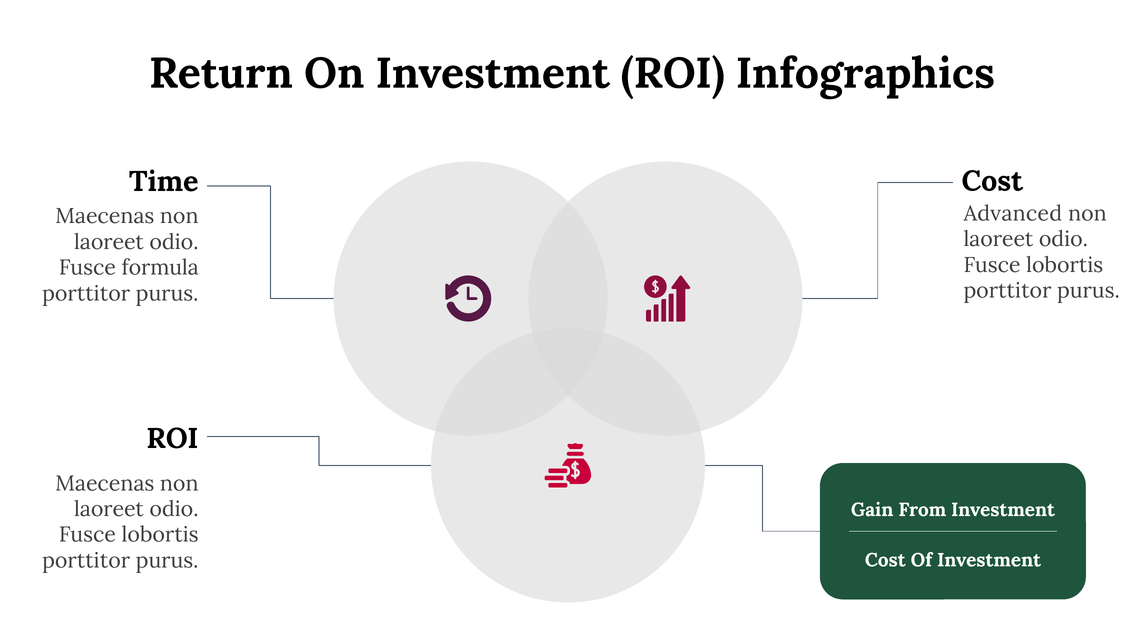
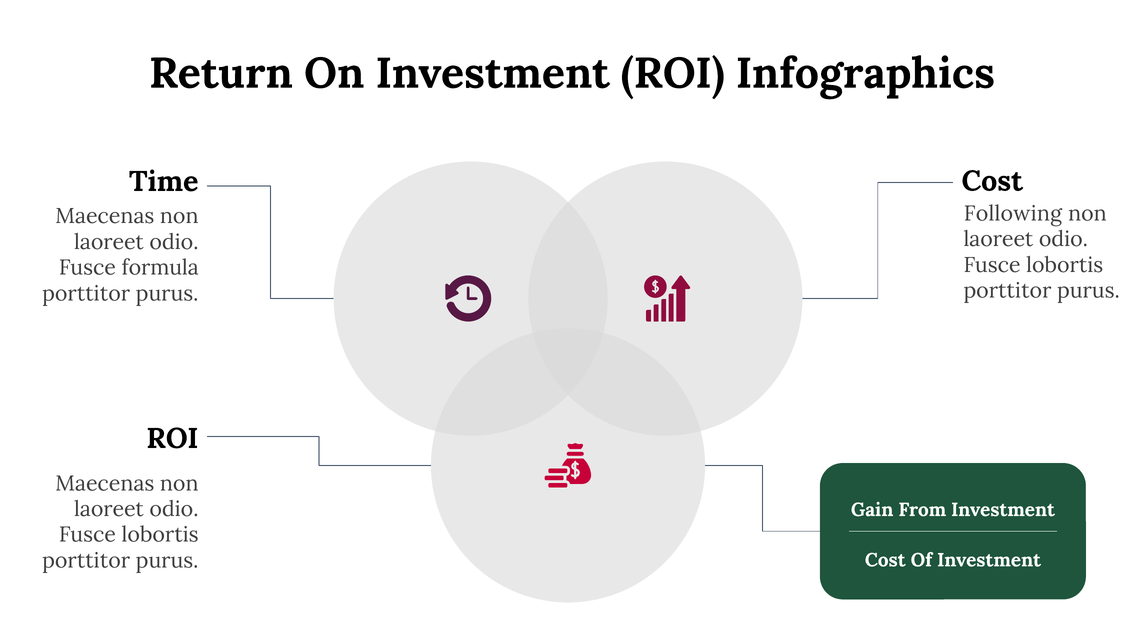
Advanced: Advanced -> Following
